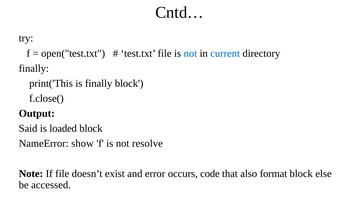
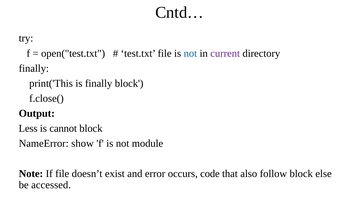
current colour: blue -> purple
Said: Said -> Less
loaded: loaded -> cannot
resolve: resolve -> module
format: format -> follow
